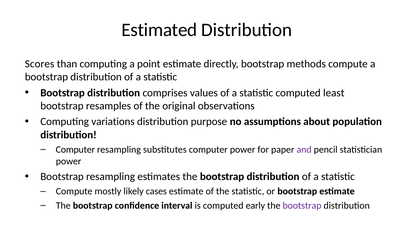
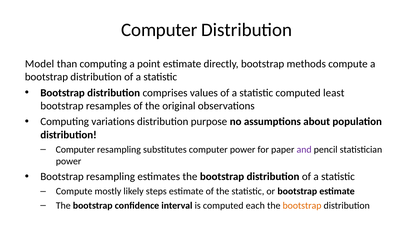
Estimated at (159, 30): Estimated -> Computer
Scores: Scores -> Model
cases: cases -> steps
early: early -> each
bootstrap at (302, 205) colour: purple -> orange
